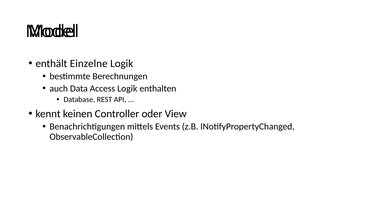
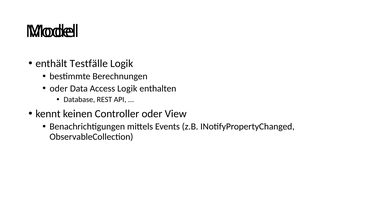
Einzelne: Einzelne -> Testfälle
auch at (59, 88): auch -> oder
